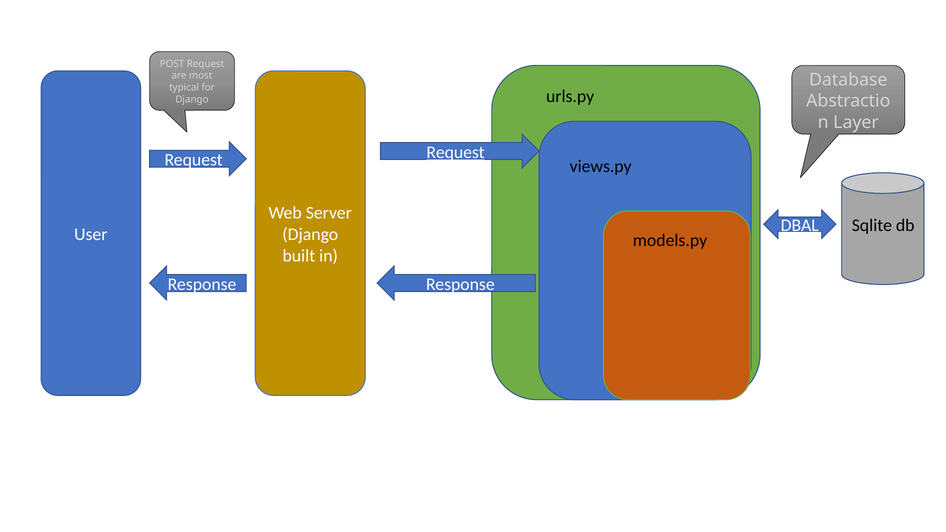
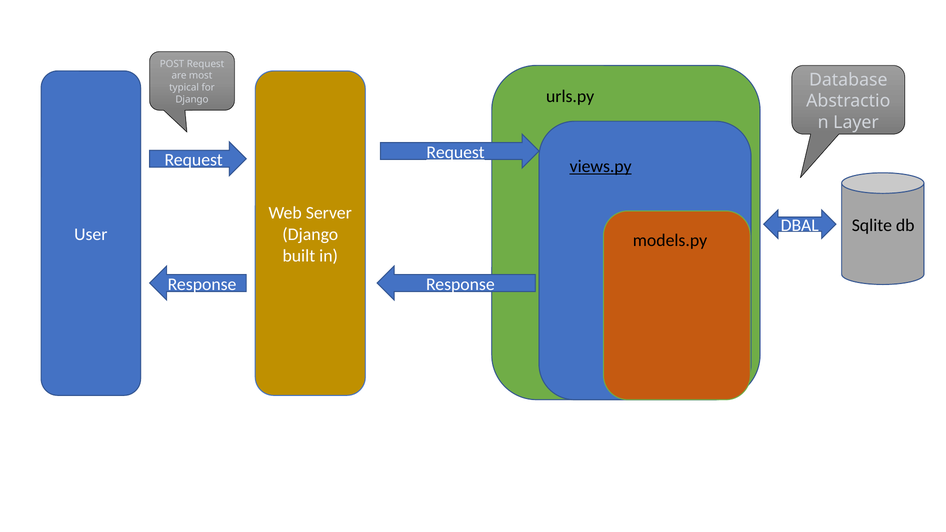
views.py underline: none -> present
